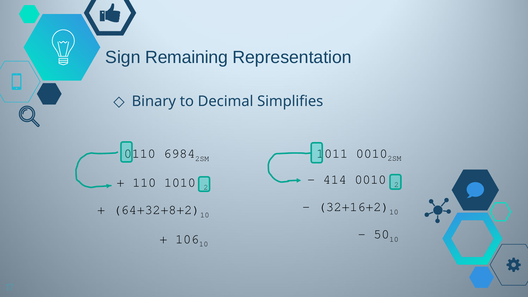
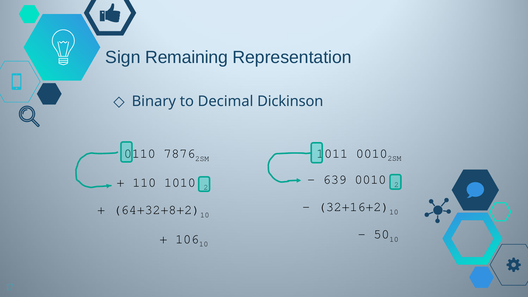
Simplifies: Simplifies -> Dickinson
6984: 6984 -> 7876
414: 414 -> 639
